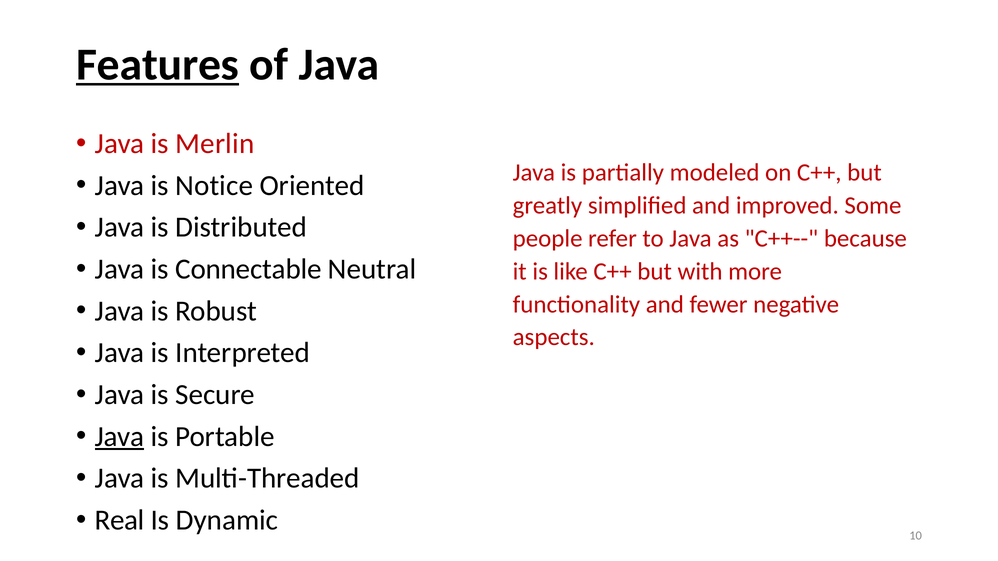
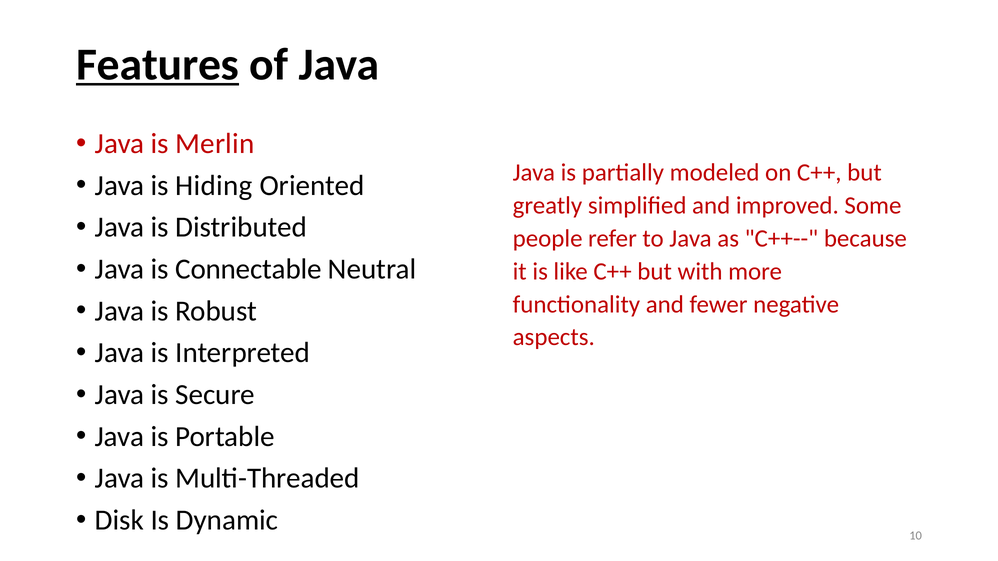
Notice: Notice -> Hiding
Java at (120, 437) underline: present -> none
Real: Real -> Disk
